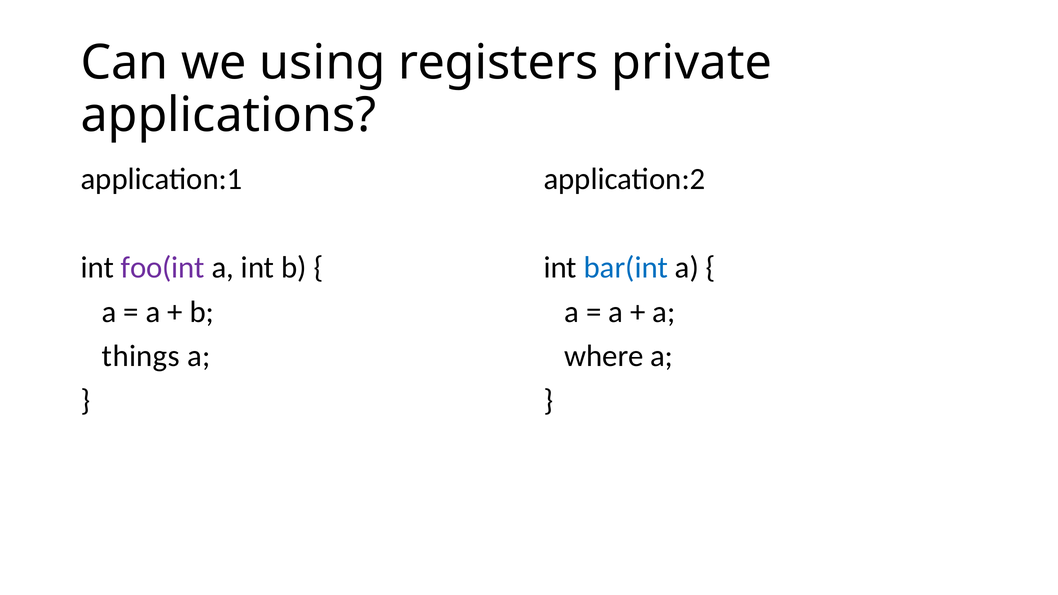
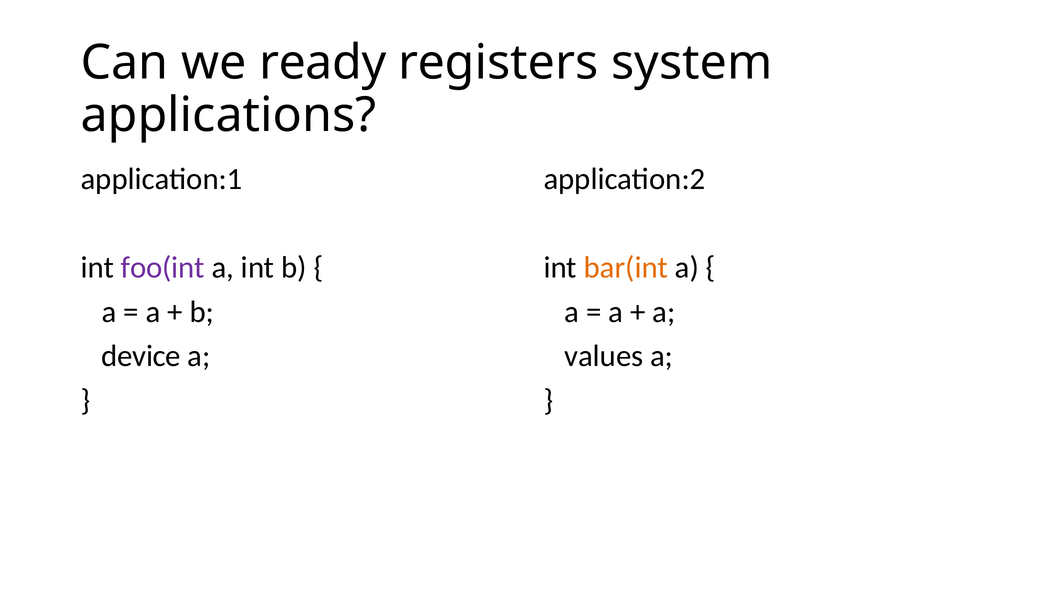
using: using -> ready
private: private -> system
bar(int colour: blue -> orange
things: things -> device
where: where -> values
